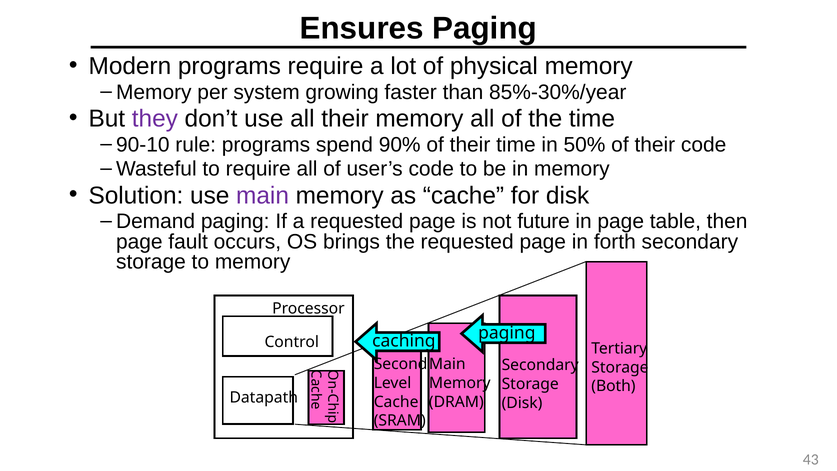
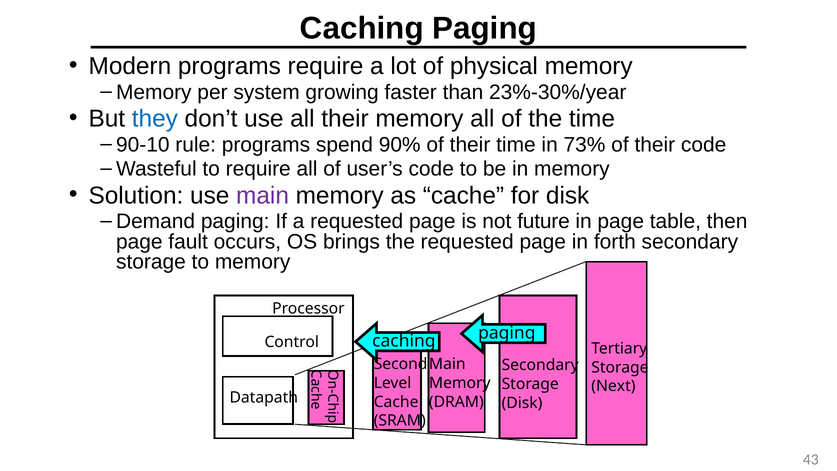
Ensures at (362, 29): Ensures -> Caching
85%-30%/year: 85%-30%/year -> 23%-30%/year
they colour: purple -> blue
50%: 50% -> 73%
Both: Both -> Next
